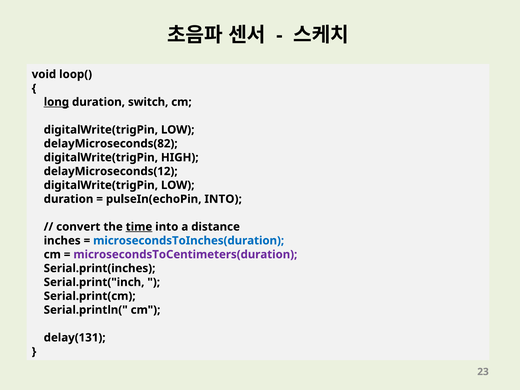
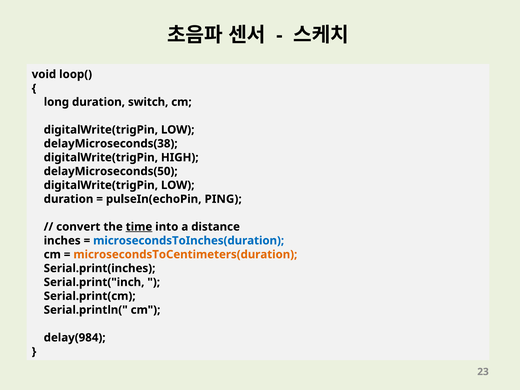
long underline: present -> none
delayMicroseconds(82: delayMicroseconds(82 -> delayMicroseconds(38
delayMicroseconds(12: delayMicroseconds(12 -> delayMicroseconds(50
pulseIn(echoPin INTO: INTO -> PING
microsecondsToCentimeters(duration colour: purple -> orange
delay(131: delay(131 -> delay(984
